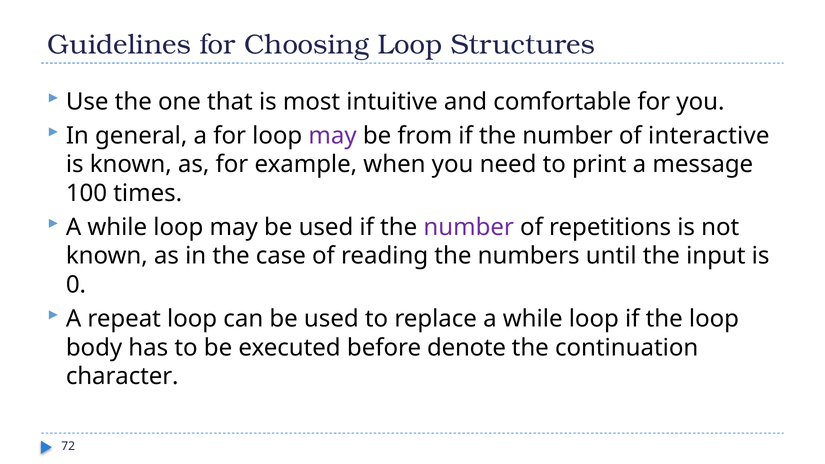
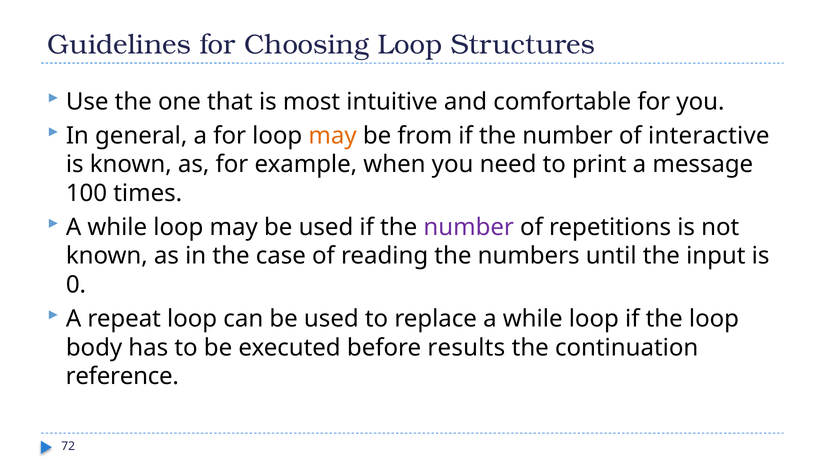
may at (333, 136) colour: purple -> orange
denote: denote -> results
character: character -> reference
